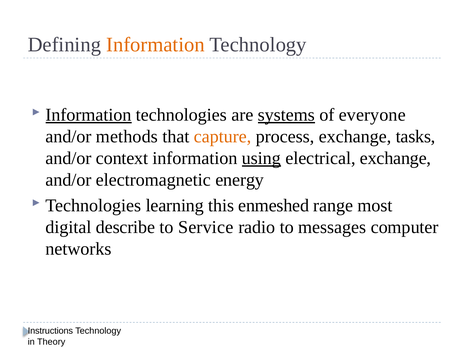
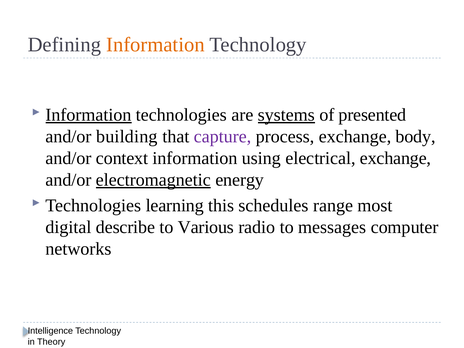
everyone: everyone -> presented
methods: methods -> building
capture colour: orange -> purple
tasks: tasks -> body
using underline: present -> none
electromagnetic underline: none -> present
enmeshed: enmeshed -> schedules
Service: Service -> Various
Instructions: Instructions -> Intelligence
